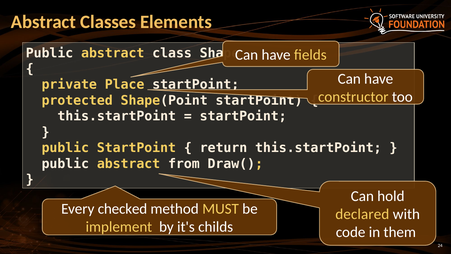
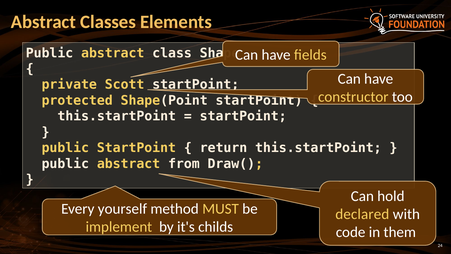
Place: Place -> Scott
checked: checked -> yourself
